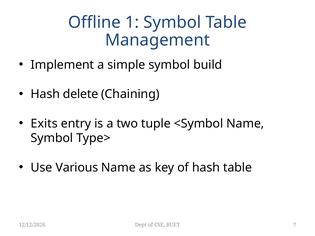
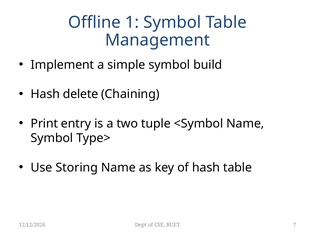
Exits: Exits -> Print
Various: Various -> Storing
